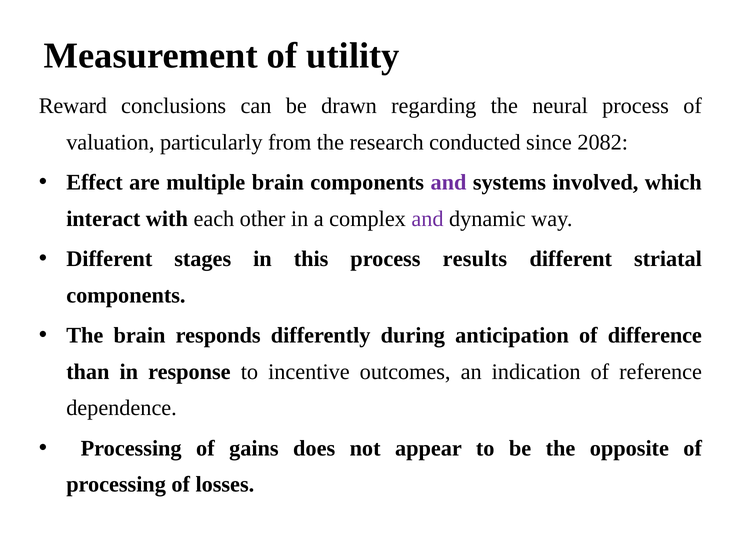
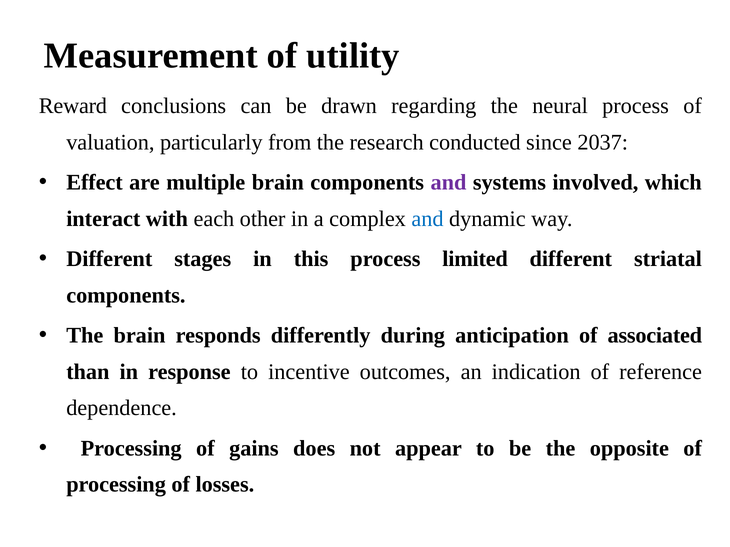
2082: 2082 -> 2037
and at (427, 219) colour: purple -> blue
results: results -> limited
difference: difference -> associated
